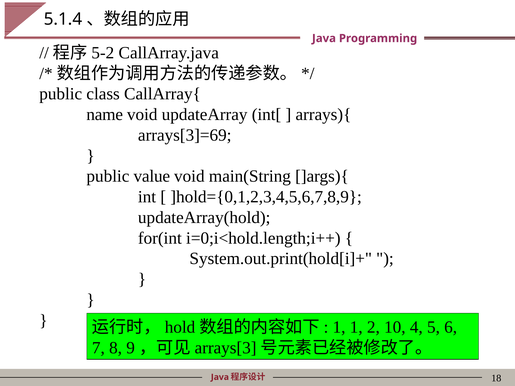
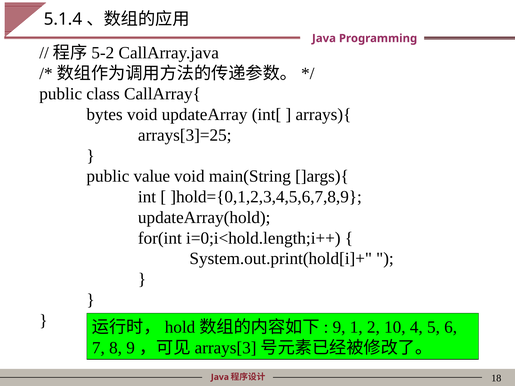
name: name -> bytes
arrays[3]=69: arrays[3]=69 -> arrays[3]=25
1 at (339, 327): 1 -> 9
